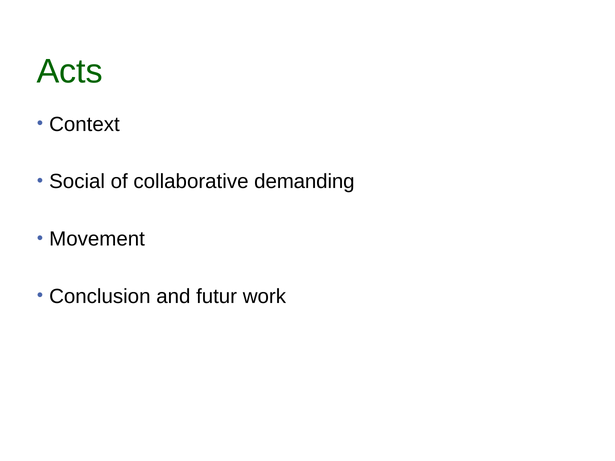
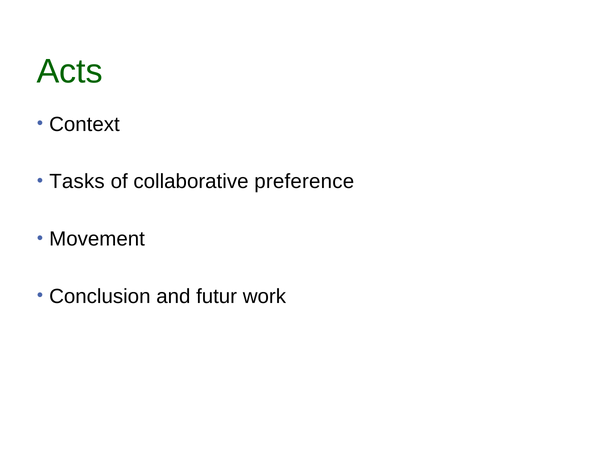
Social: Social -> Tasks
demanding: demanding -> preference
